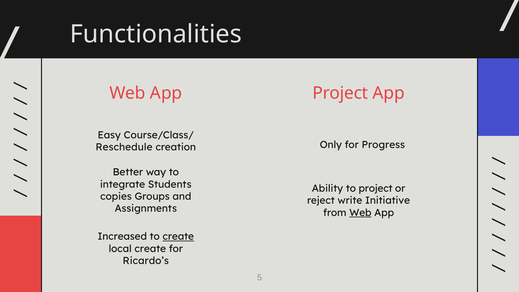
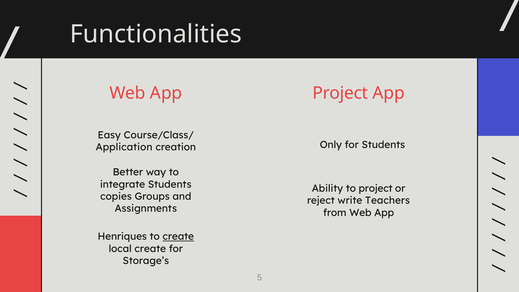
for Progress: Progress -> Students
Reschedule: Reschedule -> Application
Initiative: Initiative -> Teachers
Web at (360, 213) underline: present -> none
Increased: Increased -> Henriques
Ricardo’s: Ricardo’s -> Storage’s
